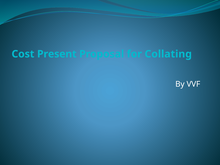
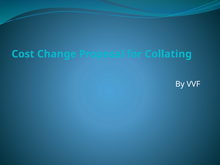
Present: Present -> Change
